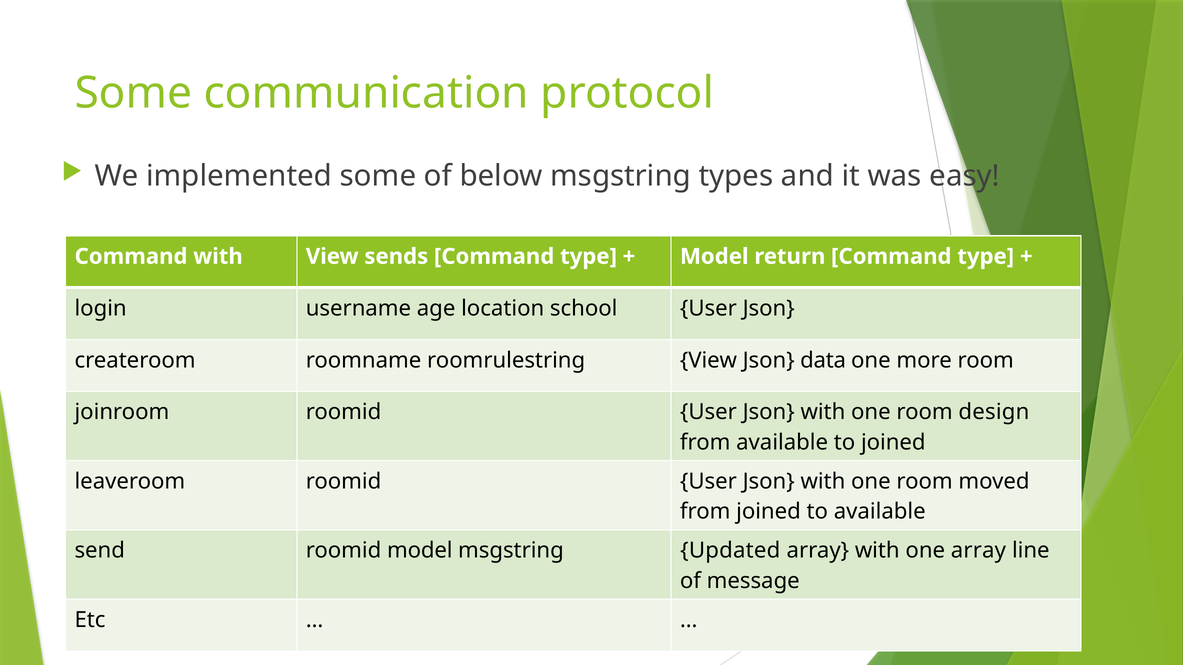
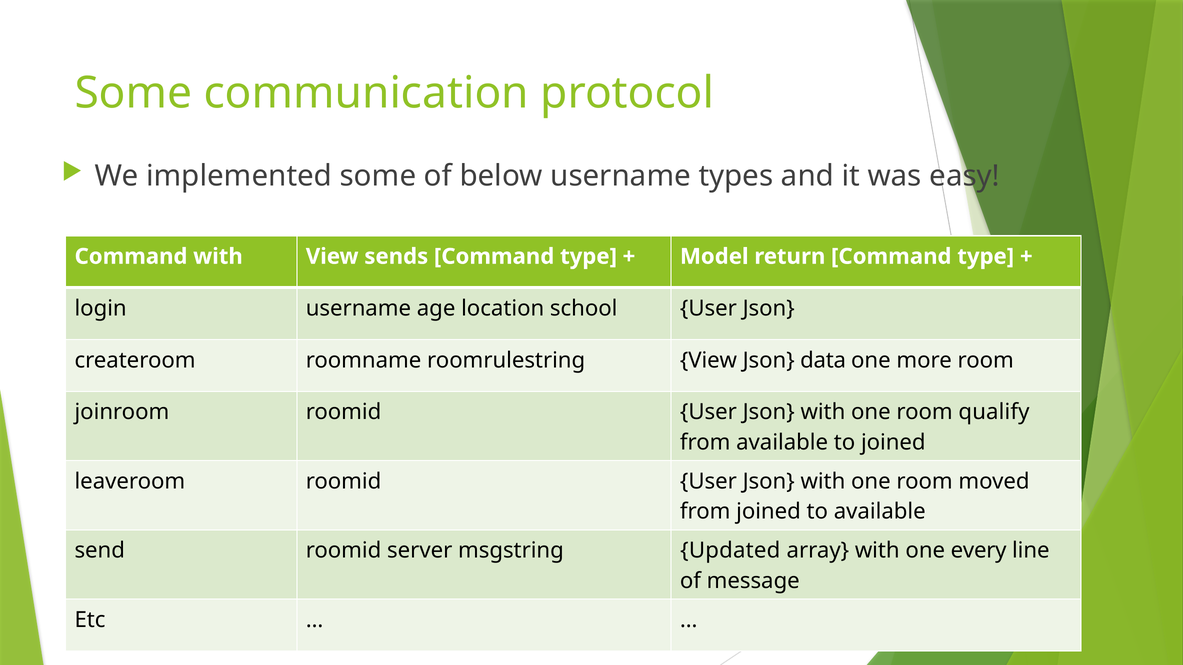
below msgstring: msgstring -> username
design: design -> qualify
roomid model: model -> server
one array: array -> every
